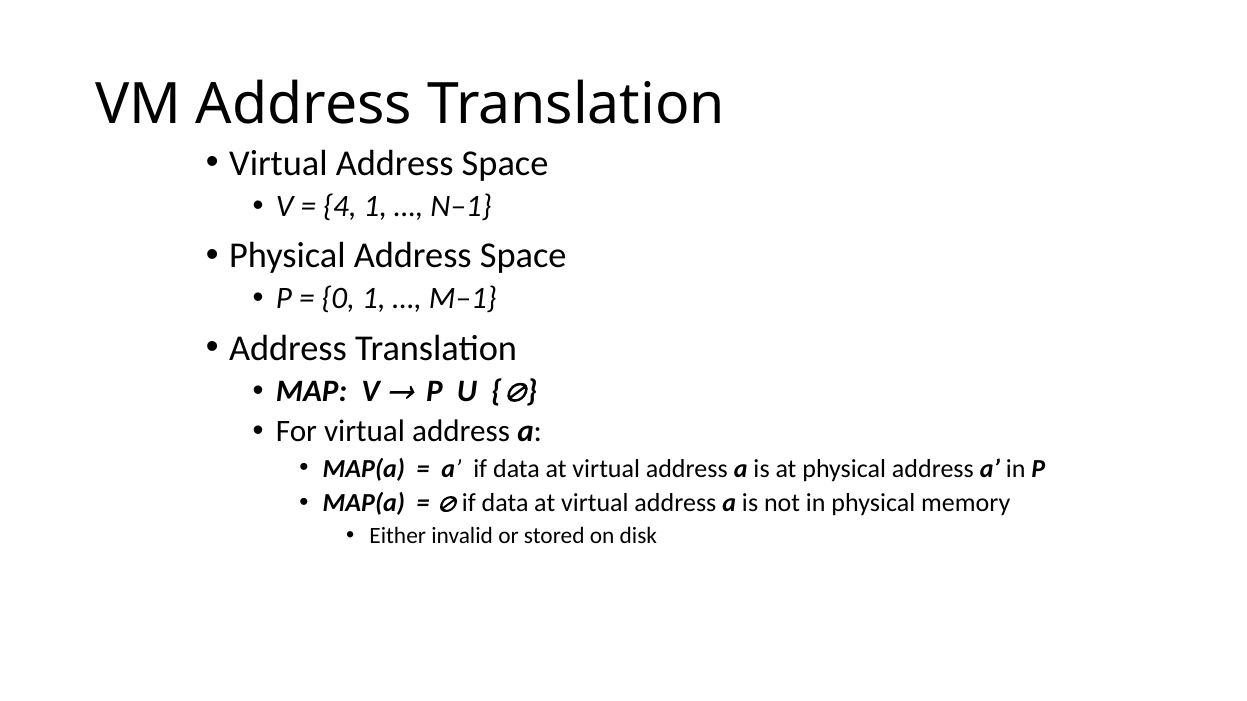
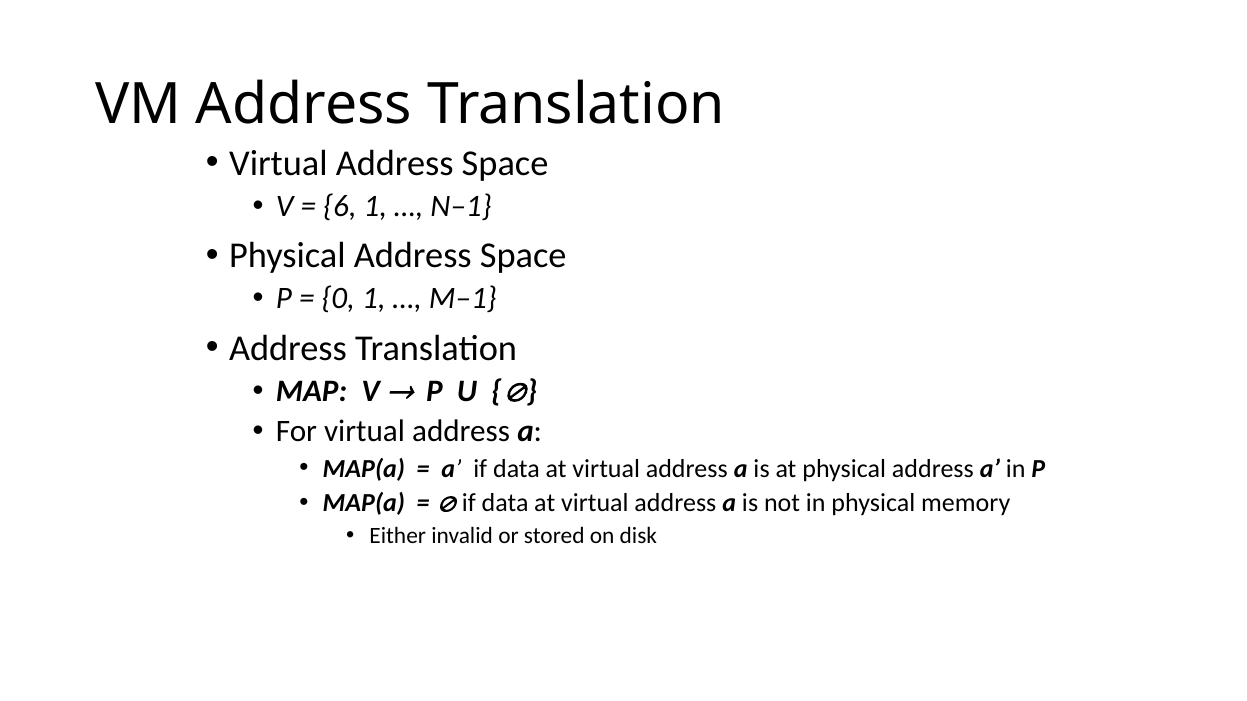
4: 4 -> 6
